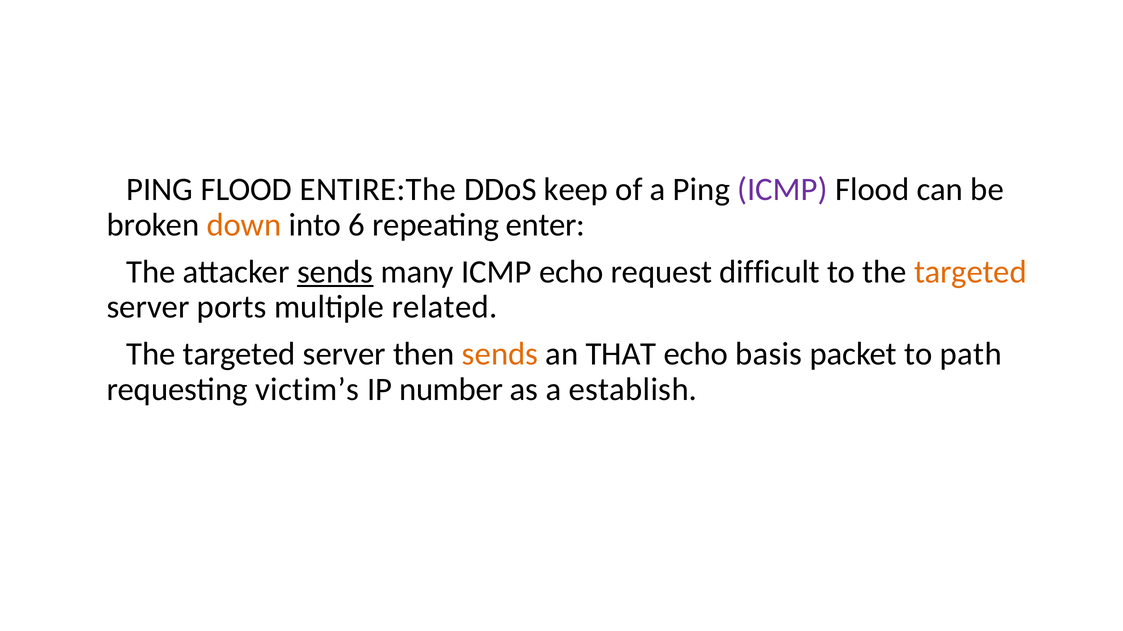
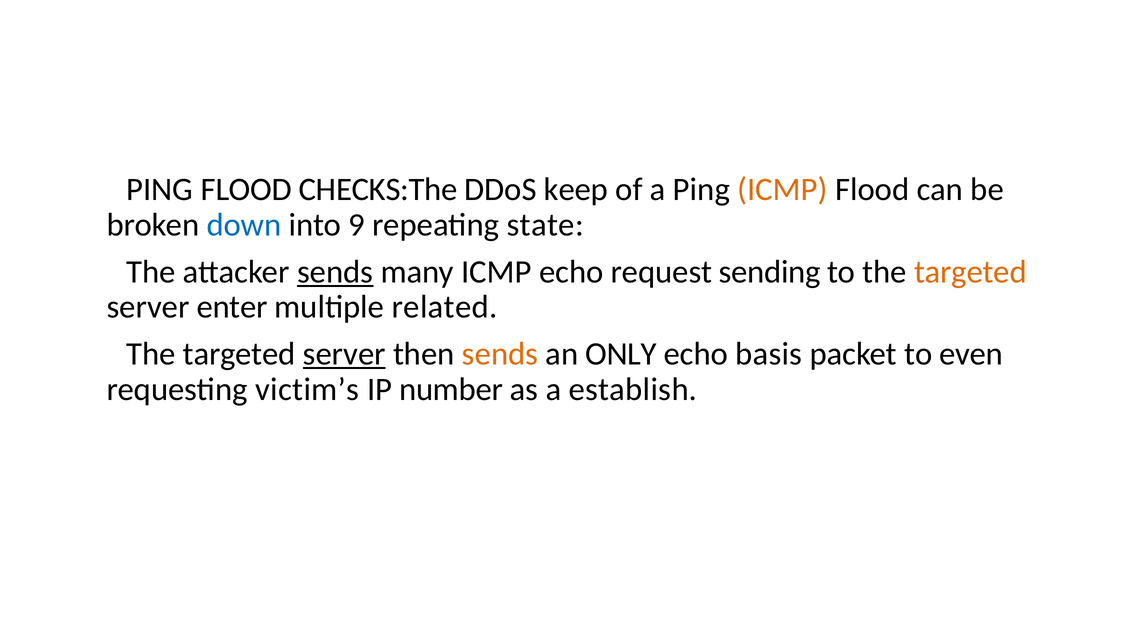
ENTIRE:The: ENTIRE:The -> CHECKS:The
ICMP at (782, 190) colour: purple -> orange
down colour: orange -> blue
6: 6 -> 9
enter: enter -> state
difficult: difficult -> sending
ports: ports -> enter
server at (344, 354) underline: none -> present
THAT: THAT -> ONLY
path: path -> even
